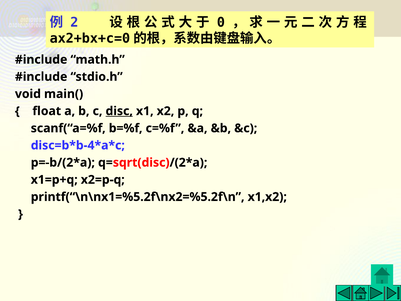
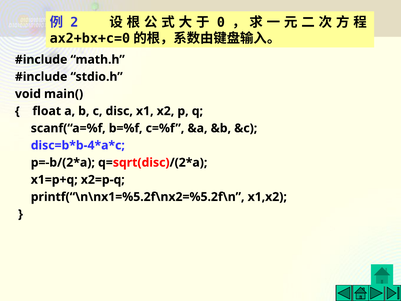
disc underline: present -> none
